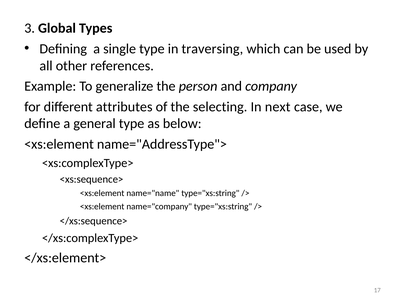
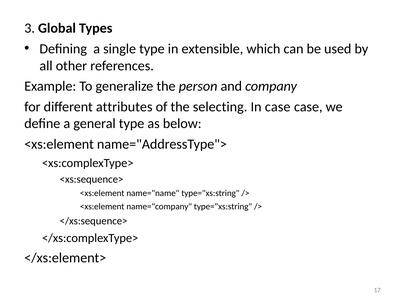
traversing: traversing -> extensible
In next: next -> case
